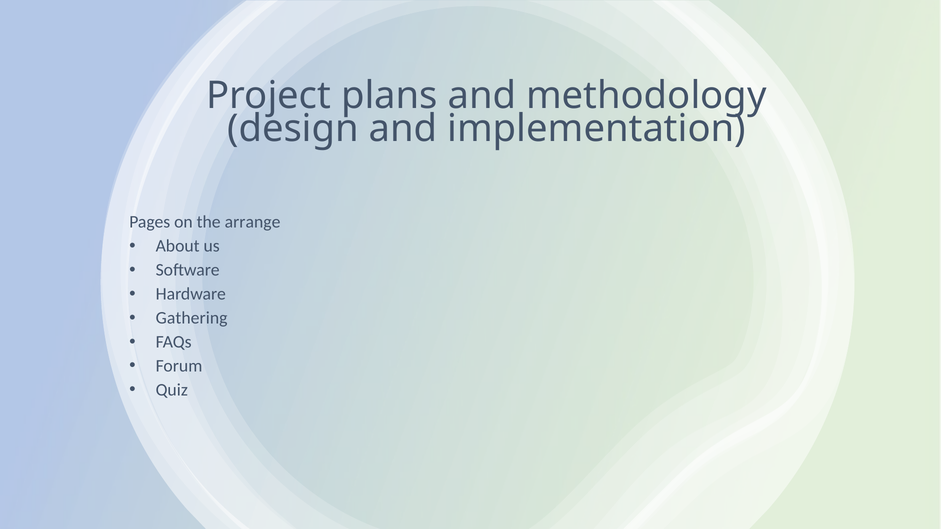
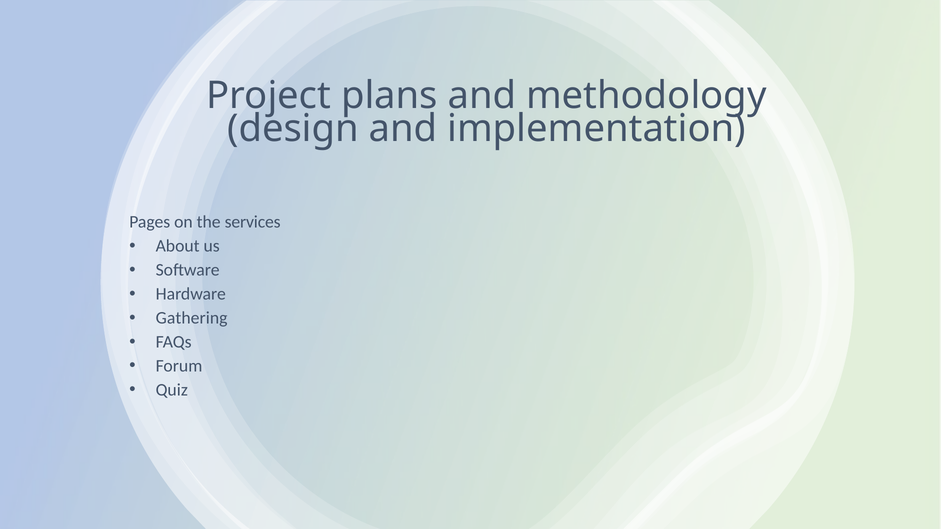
arrange: arrange -> services
